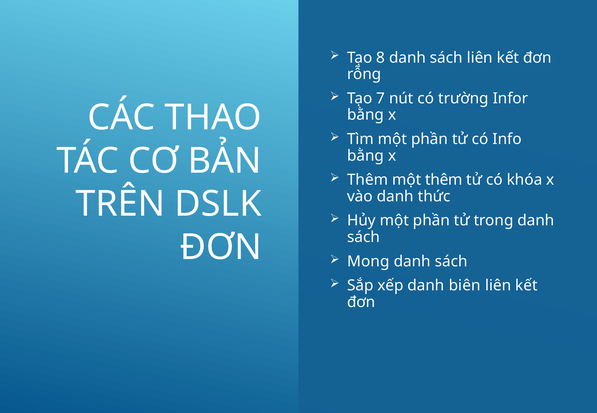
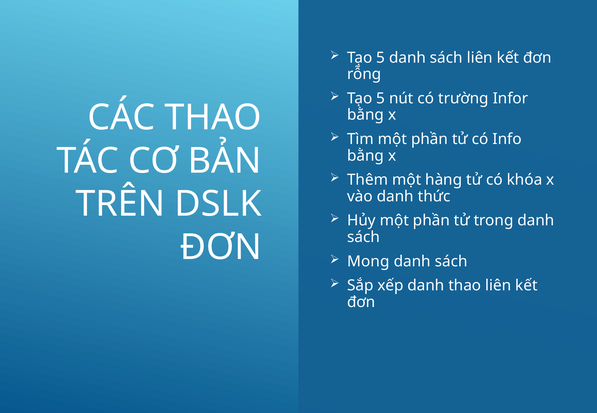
8 at (381, 58): 8 -> 5
7 at (381, 98): 7 -> 5
một thêm: thêm -> hàng
danh biên: biên -> thao
